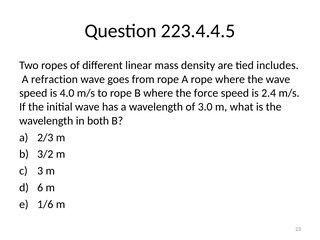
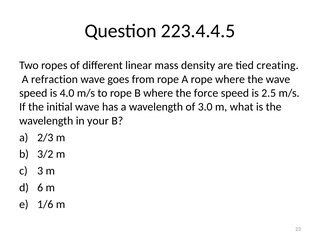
includes: includes -> creating
2.4: 2.4 -> 2.5
both: both -> your
